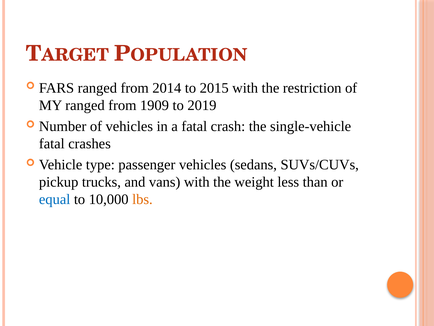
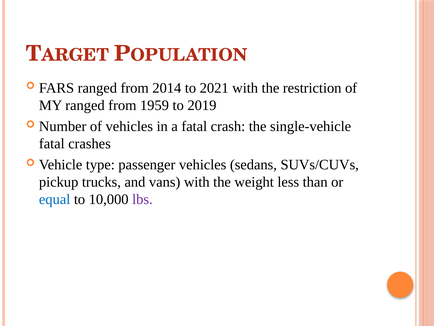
2015: 2015 -> 2021
1909: 1909 -> 1959
lbs colour: orange -> purple
